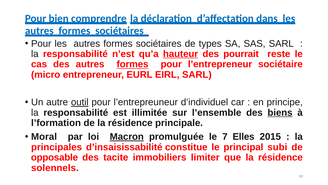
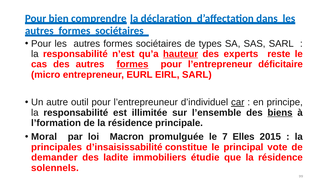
pourrait: pourrait -> experts
sociétaire: sociétaire -> déficitaire
outil underline: present -> none
car underline: none -> present
Macron underline: present -> none
subi: subi -> vote
opposable: opposable -> demander
tacite: tacite -> ladite
limiter: limiter -> étudie
